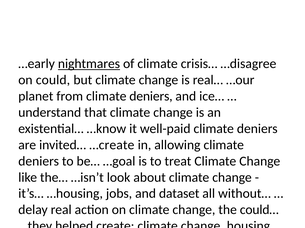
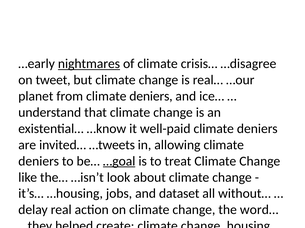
could: could -> tweet
…create: …create -> …tweets
…goal underline: none -> present
could…: could… -> word…
